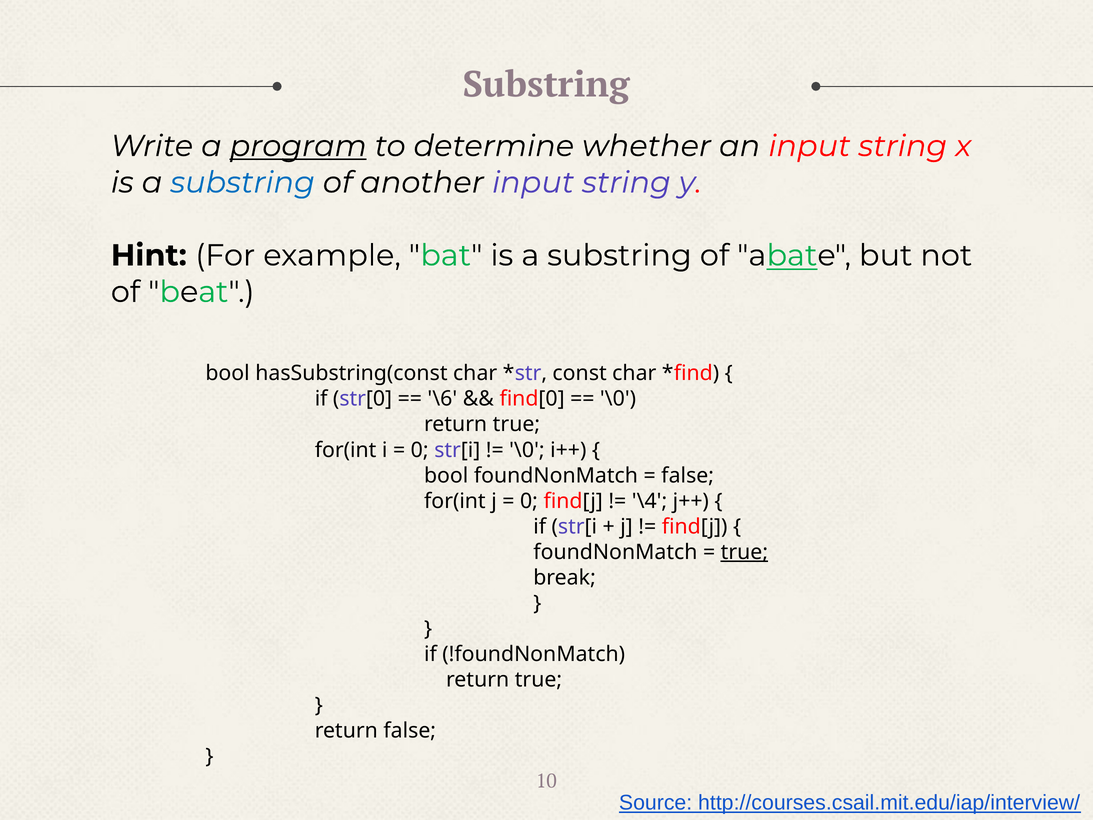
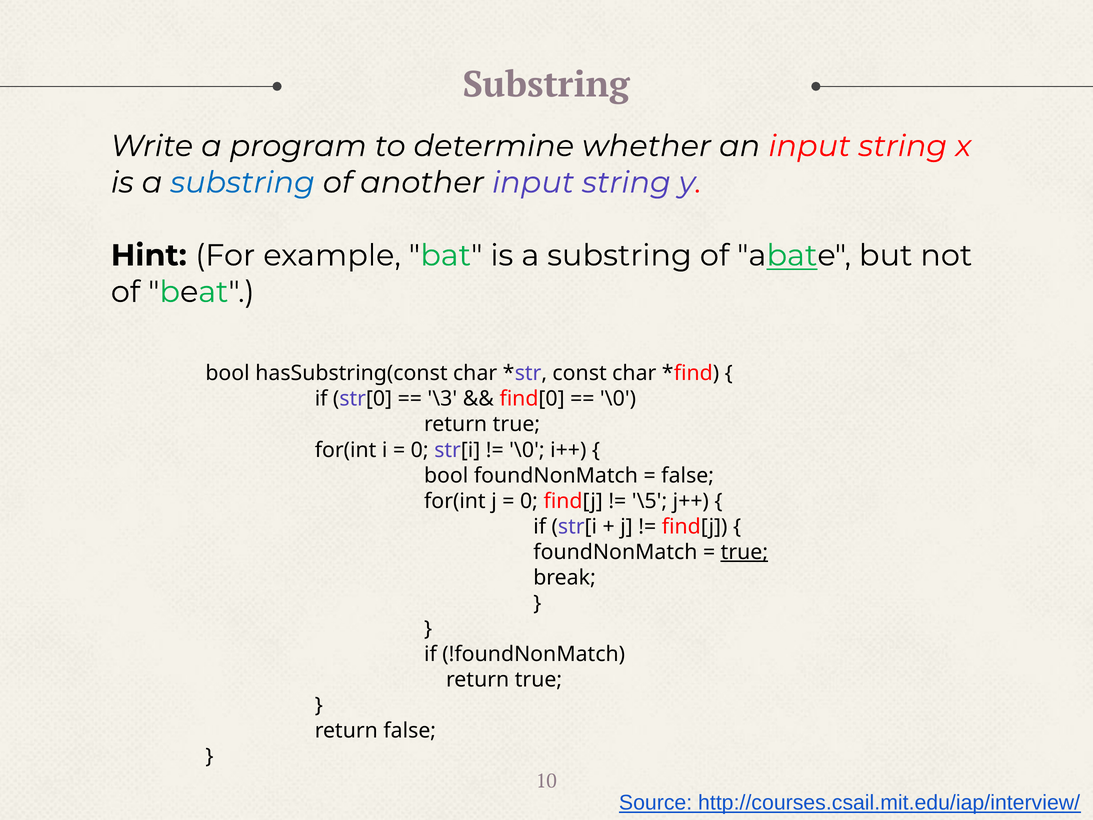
program underline: present -> none
\6: \6 -> \3
\4: \4 -> \5
